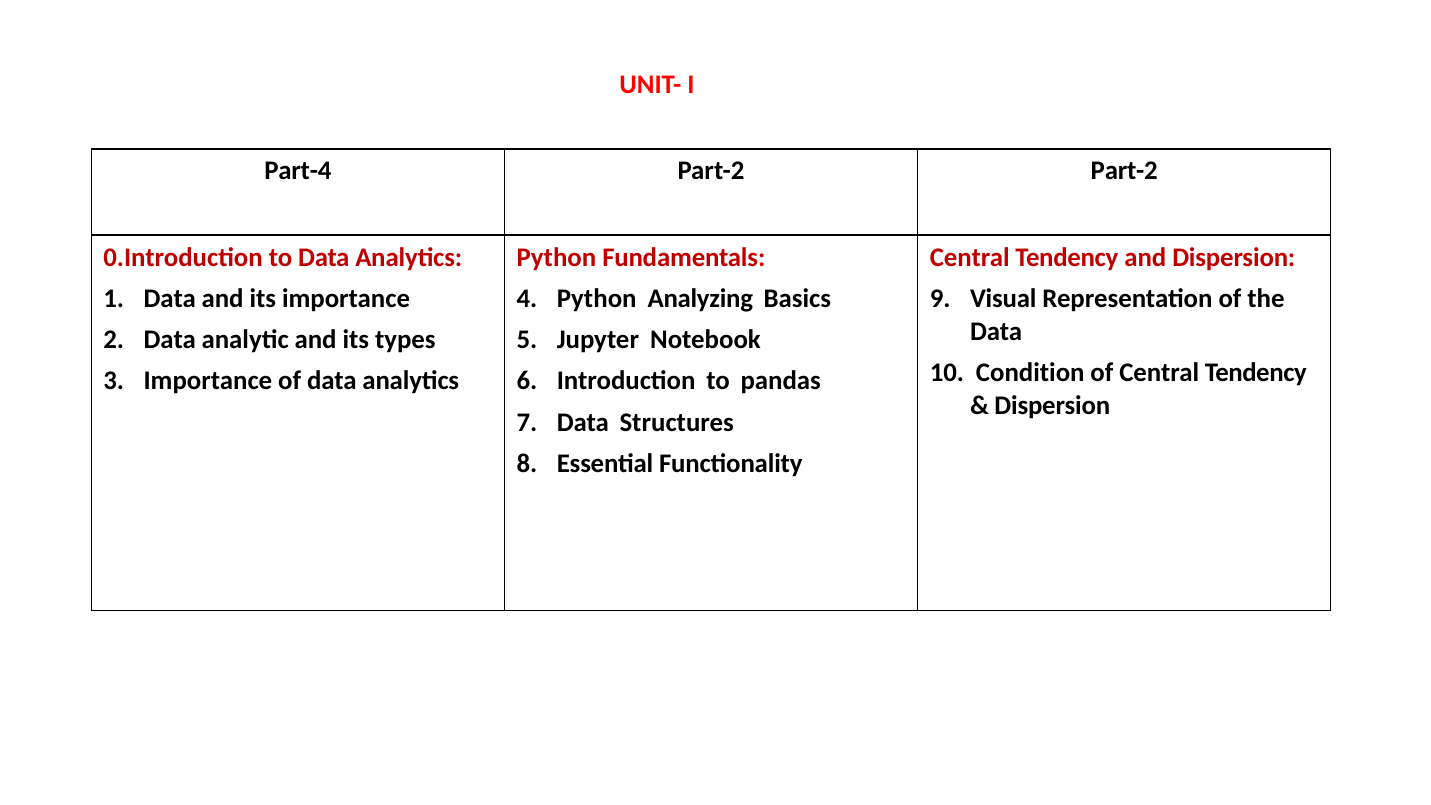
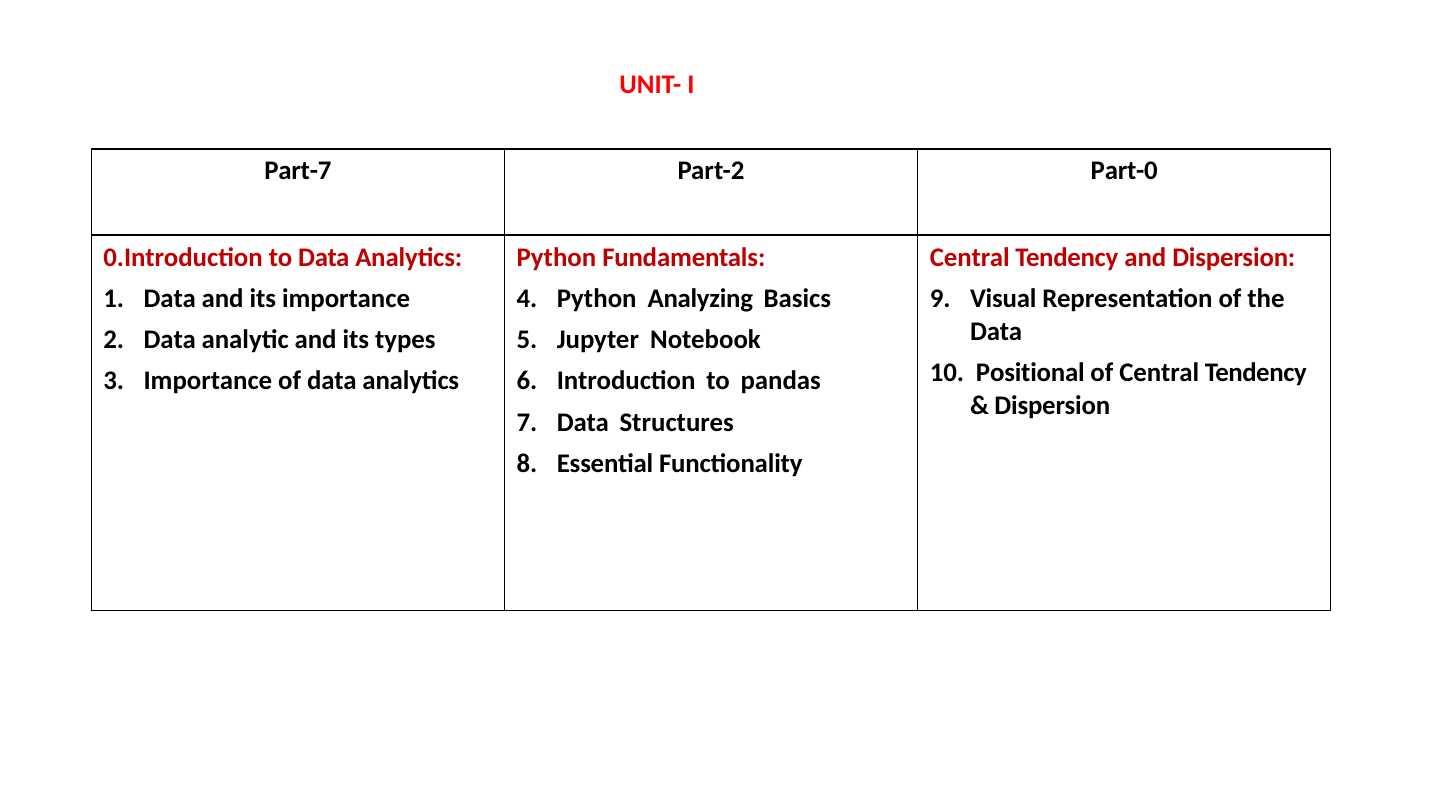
Part-4: Part-4 -> Part-7
Part-2 Part-2: Part-2 -> Part-0
Condition: Condition -> Positional
